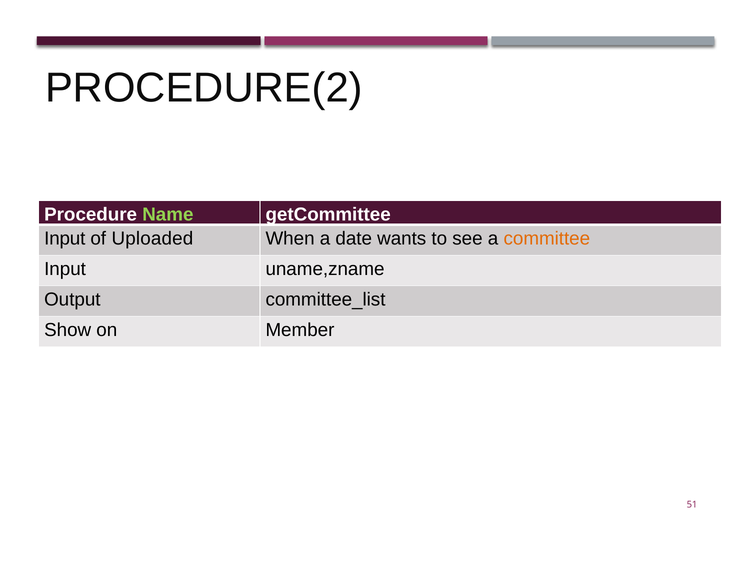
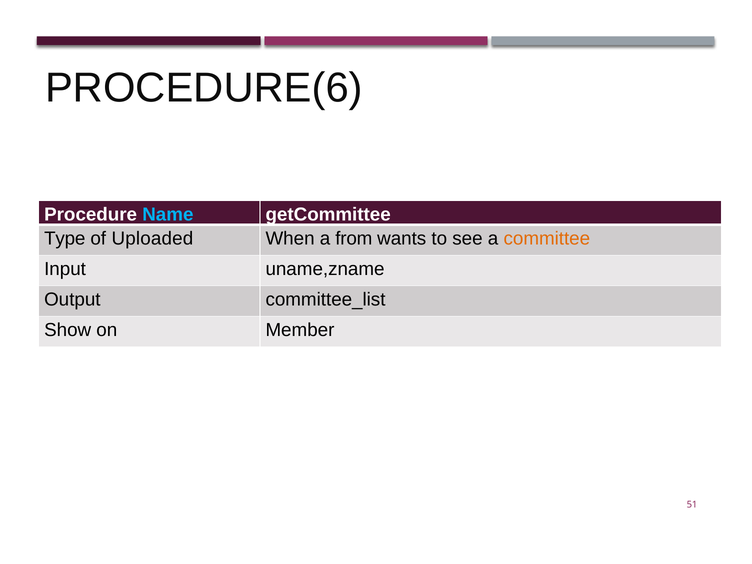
PROCEDURE(2: PROCEDURE(2 -> PROCEDURE(6
Name colour: light green -> light blue
Input at (65, 239): Input -> Type
date: date -> from
